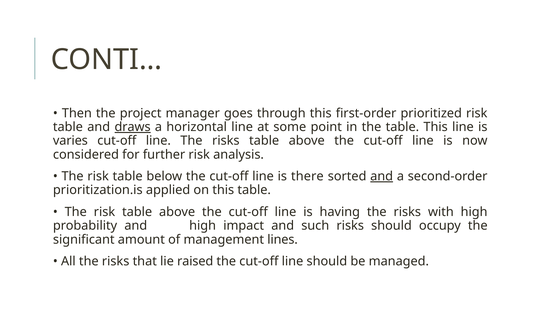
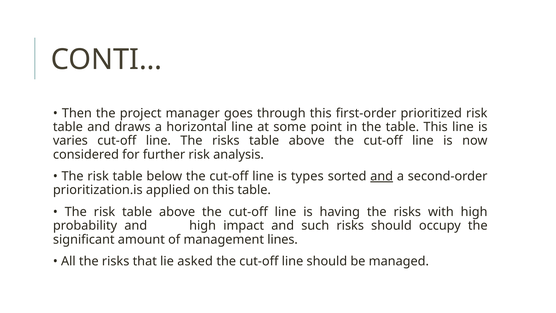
draws underline: present -> none
there: there -> types
raised: raised -> asked
